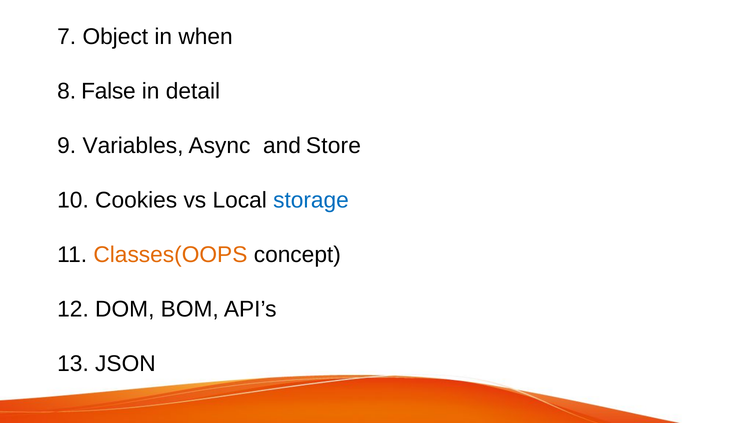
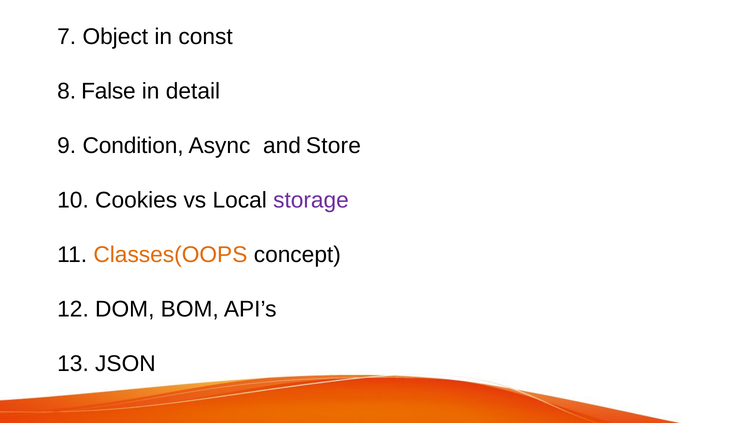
when: when -> const
Variables: Variables -> Condition
storage colour: blue -> purple
